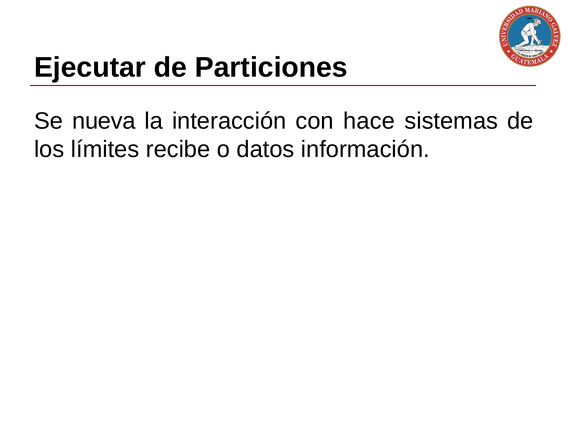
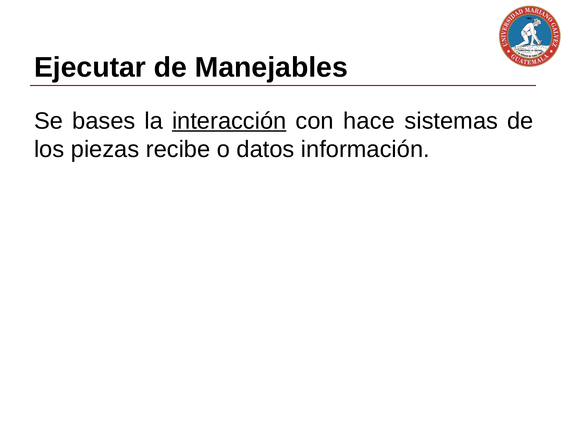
Particiones: Particiones -> Manejables
nueva: nueva -> bases
interacción underline: none -> present
límites: límites -> piezas
